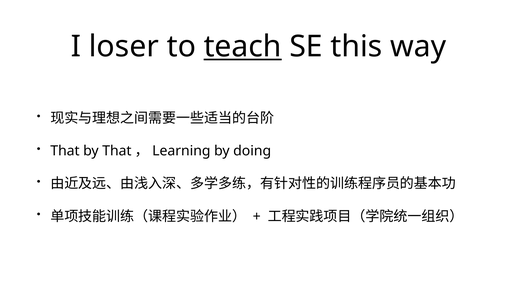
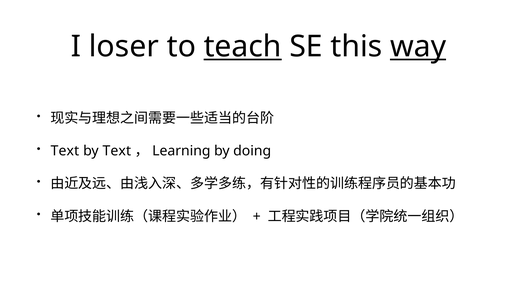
way underline: none -> present
That at (65, 151): That -> Text
by That: That -> Text
